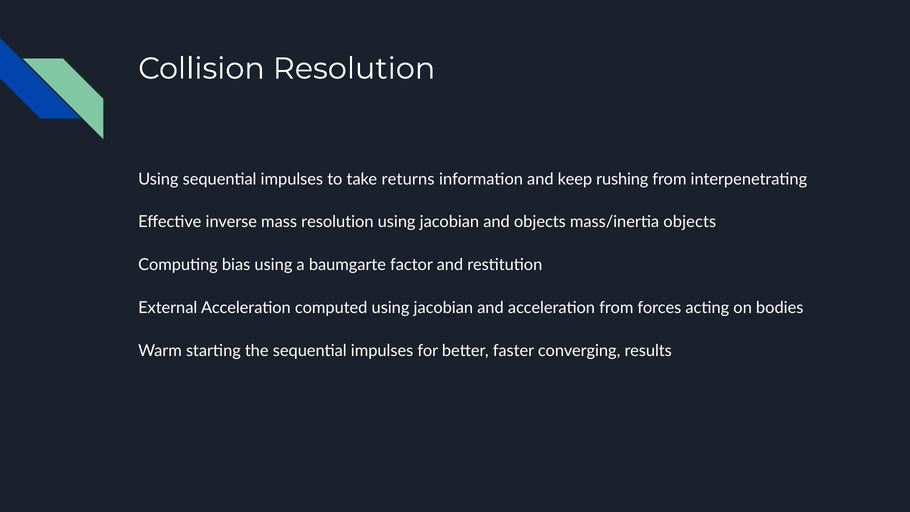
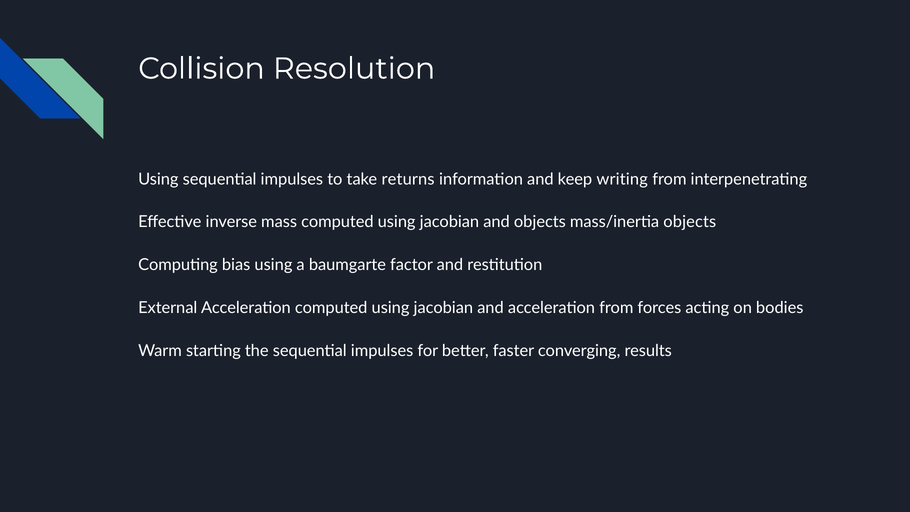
rushing: rushing -> writing
mass resolution: resolution -> computed
